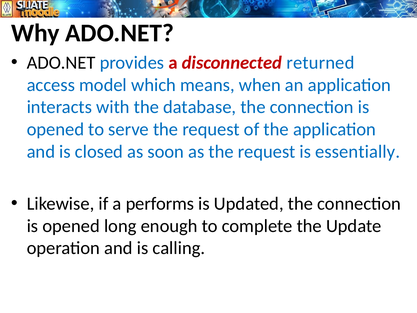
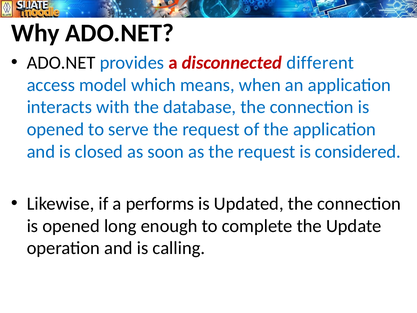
returned: returned -> different
essentially: essentially -> considered
